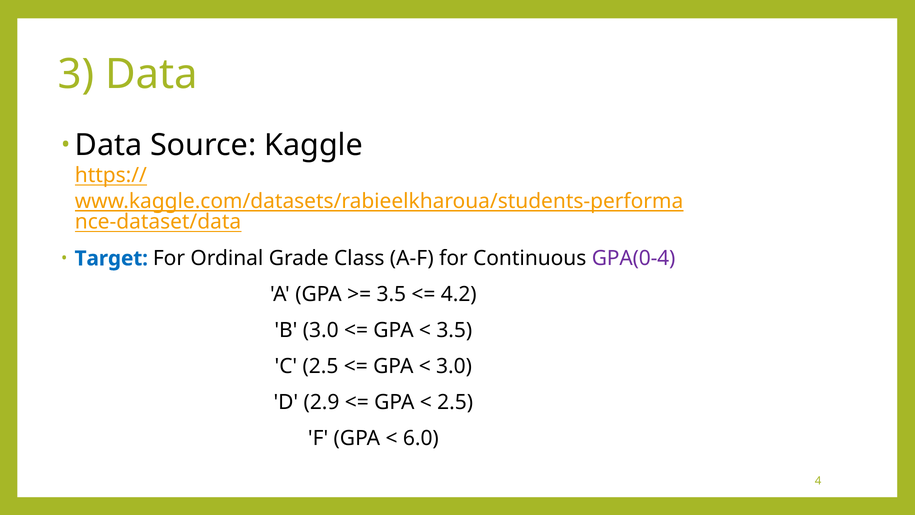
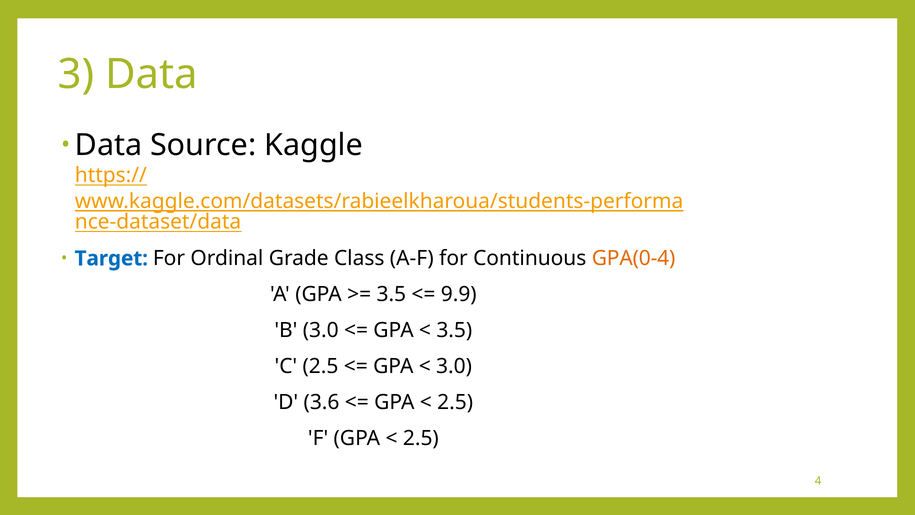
GPA(0-4 colour: purple -> orange
4.2: 4.2 -> 9.9
2.9: 2.9 -> 3.6
6.0 at (421, 438): 6.0 -> 2.5
